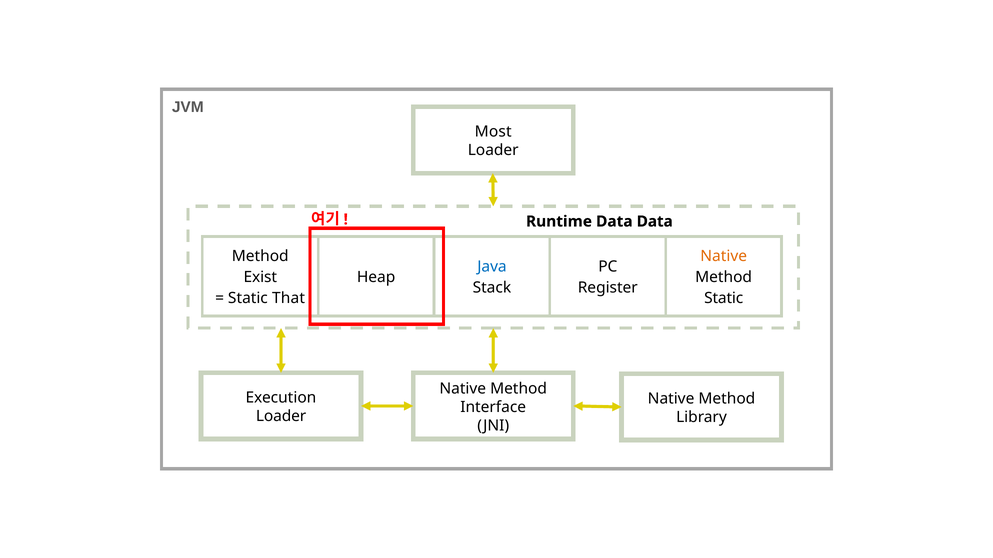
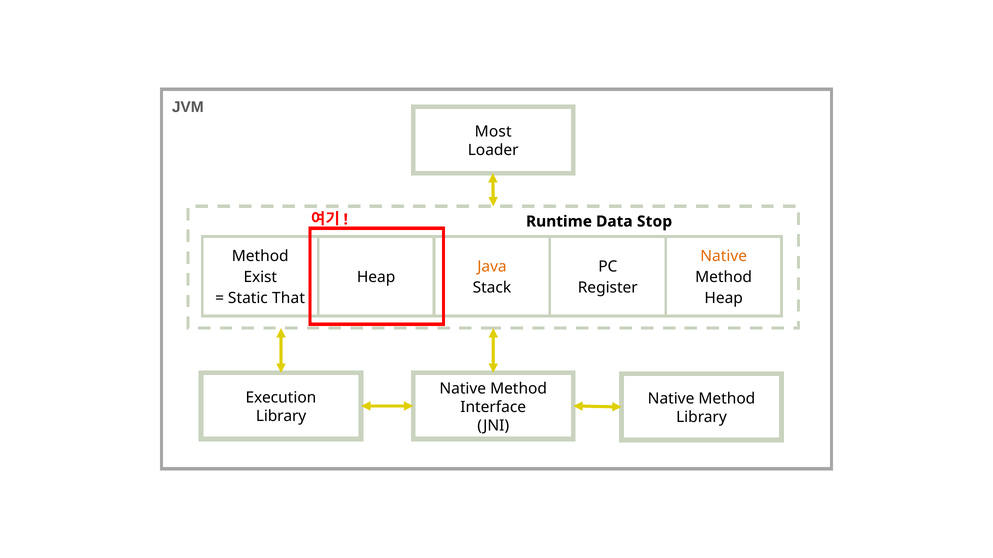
Data Data: Data -> Stop
Java colour: blue -> orange
Static at (724, 299): Static -> Heap
Loader at (281, 417): Loader -> Library
